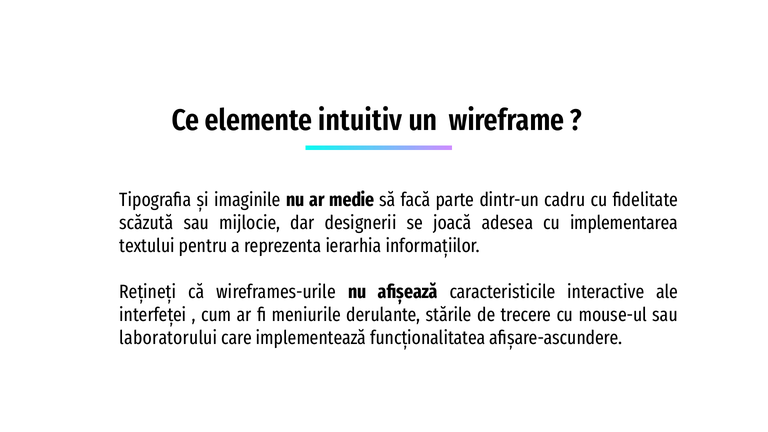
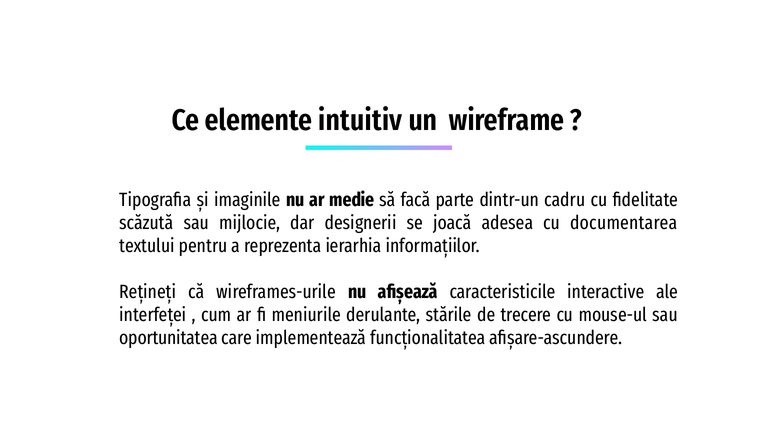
implementarea: implementarea -> documentarea
laboratorului: laboratorului -> oportunitatea
